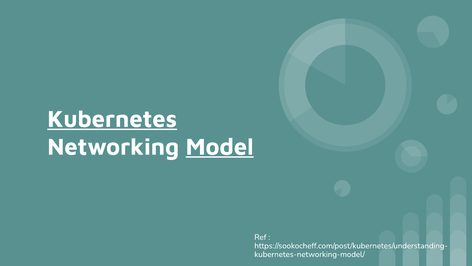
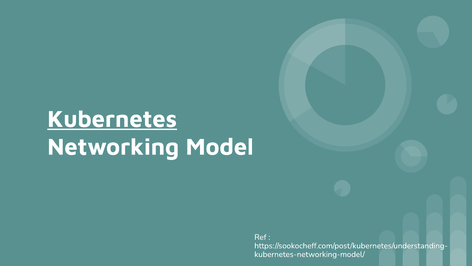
Model underline: present -> none
